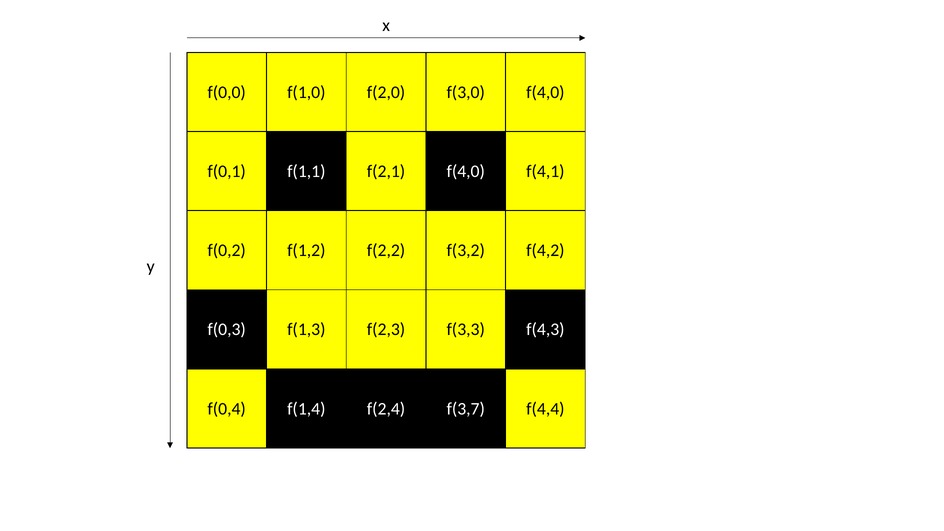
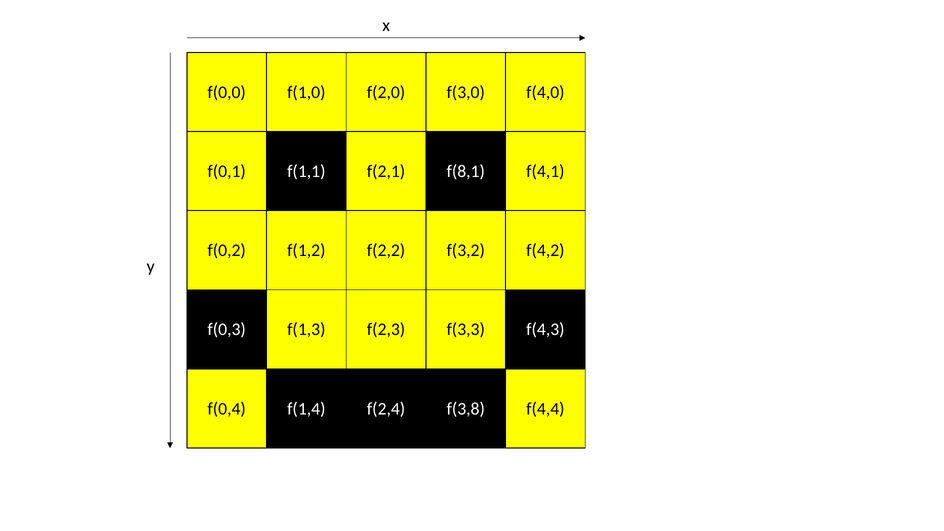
f(2,1 f(4,0: f(4,0 -> f(8,1
f(3,7: f(3,7 -> f(3,8
